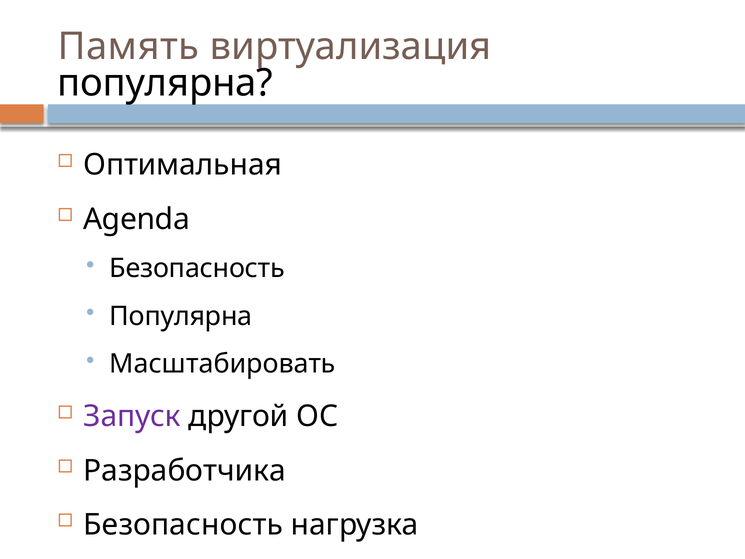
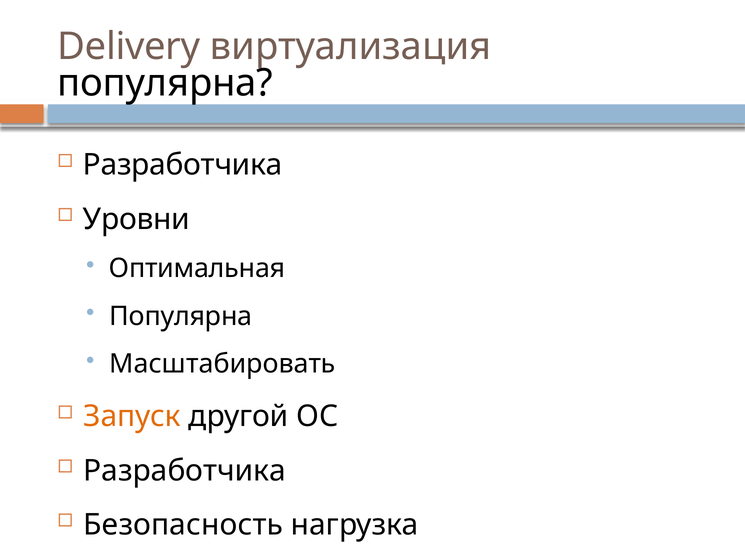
Память: Память -> Delivery
Оптимальная at (183, 165): Оптимальная -> Разработчика
Agenda: Agenda -> Уровни
Безопасность at (197, 268): Безопасность -> Оптимальная
Запуск colour: purple -> orange
